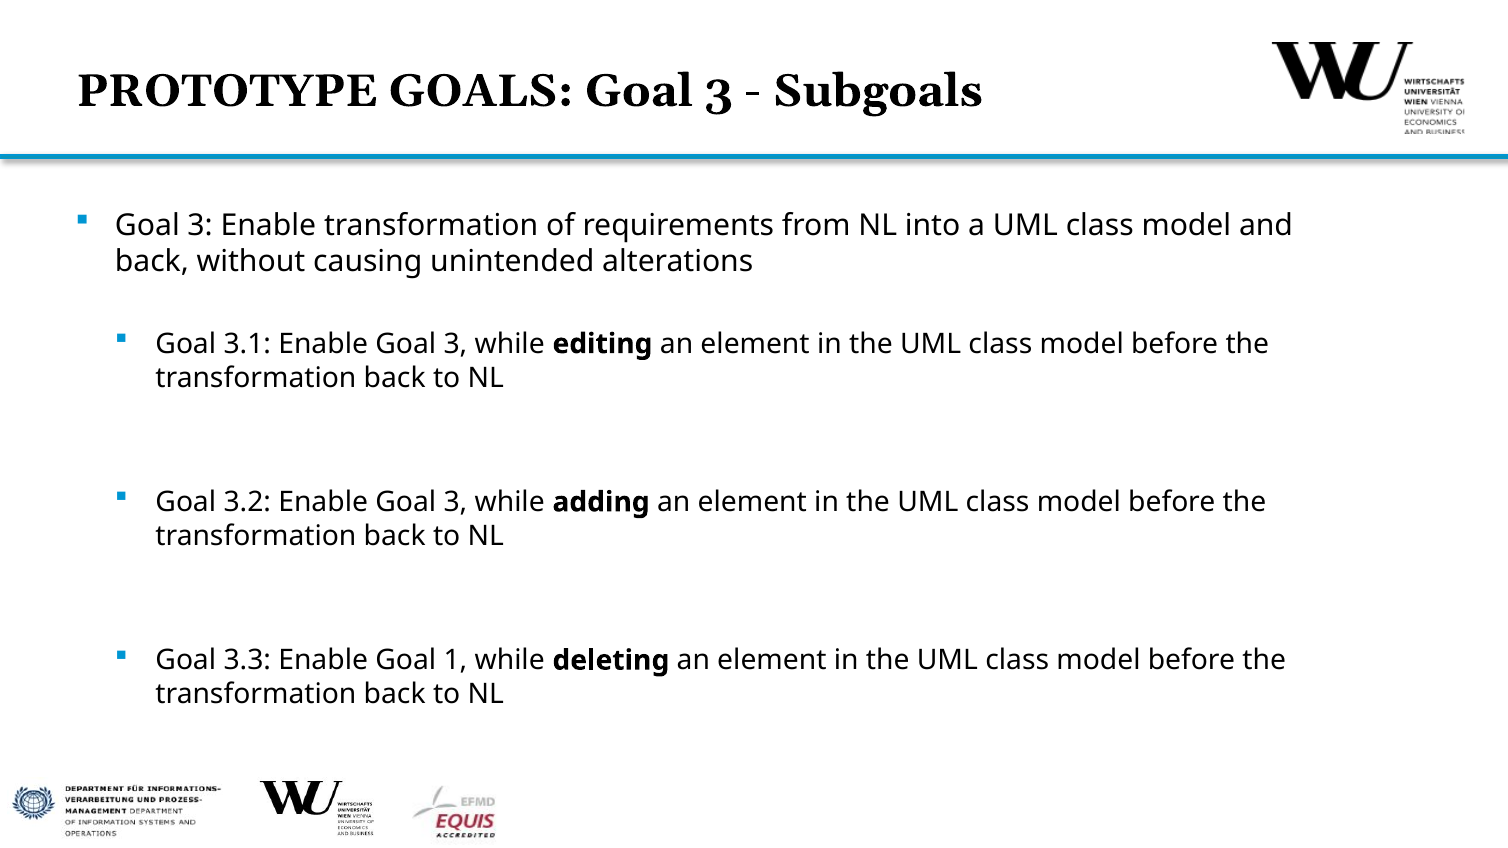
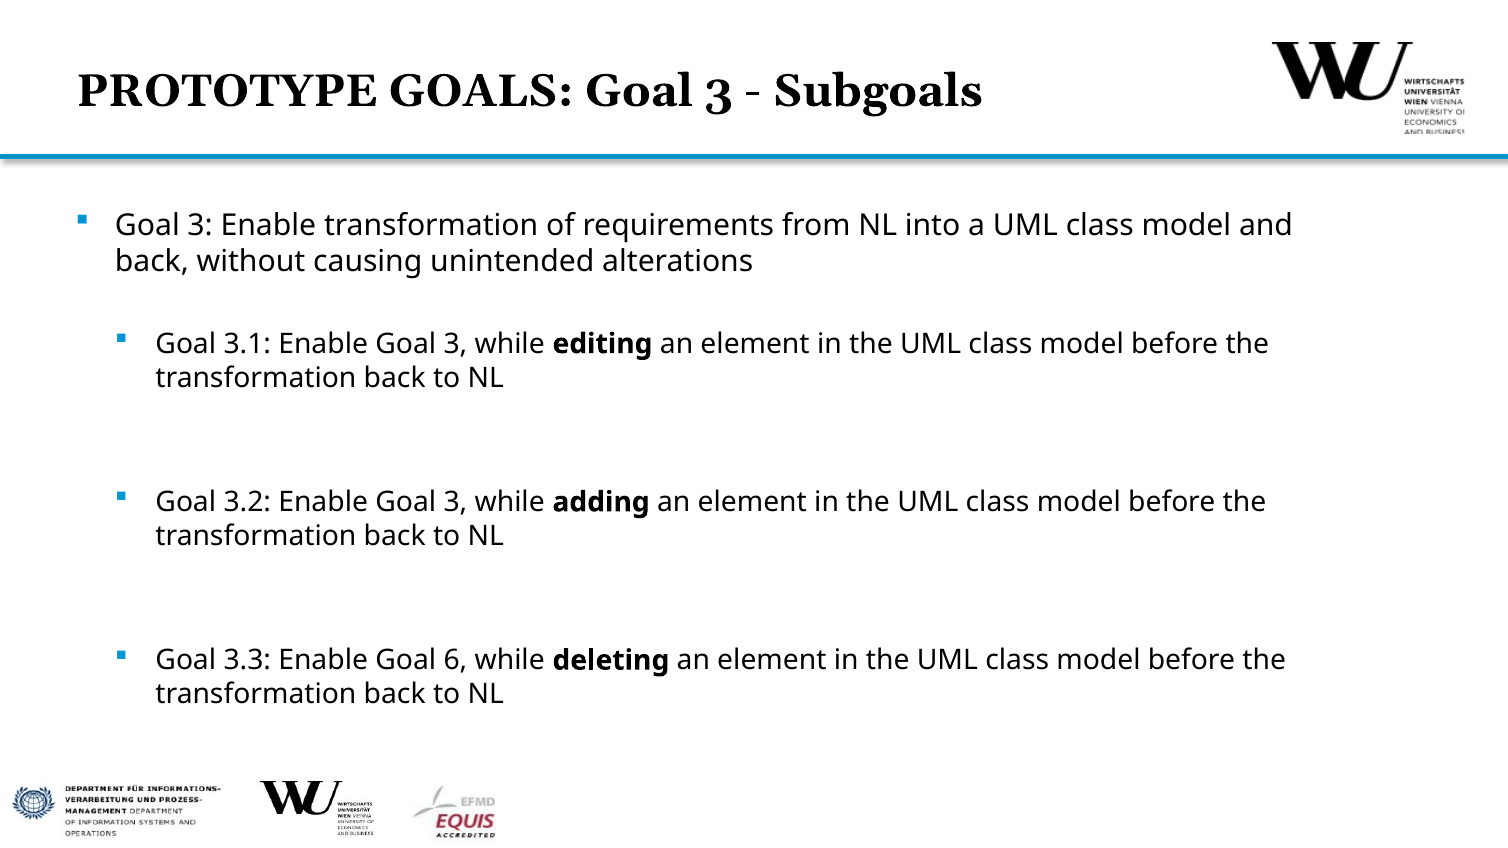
1: 1 -> 6
